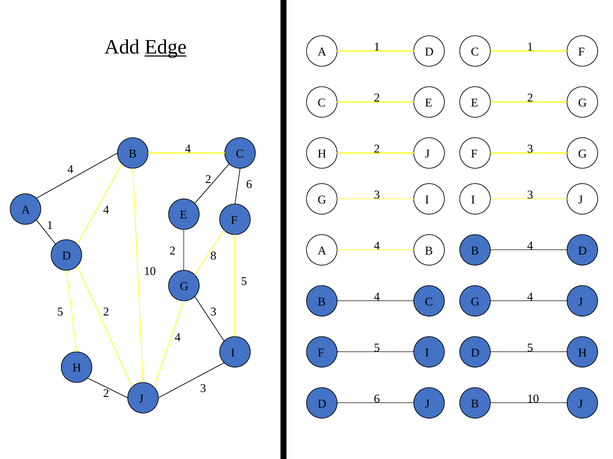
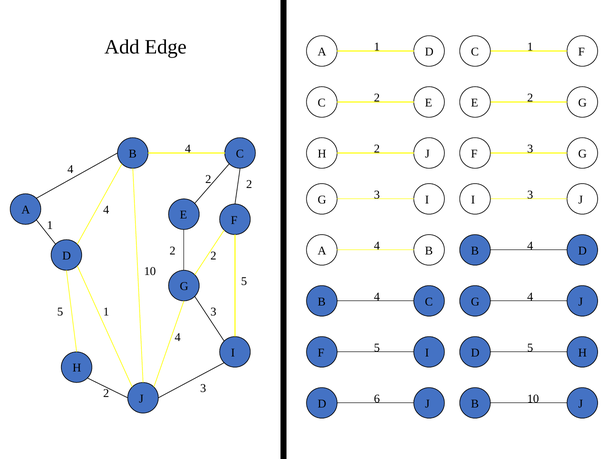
Edge underline: present -> none
6 at (249, 185): 6 -> 2
8 at (213, 256): 8 -> 2
2 at (106, 312): 2 -> 1
